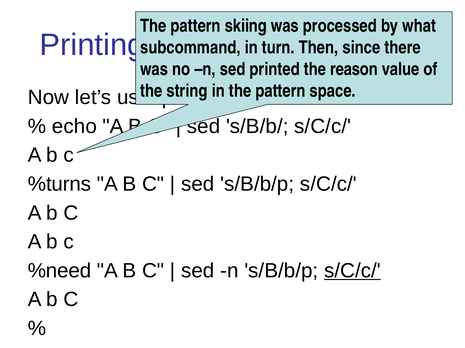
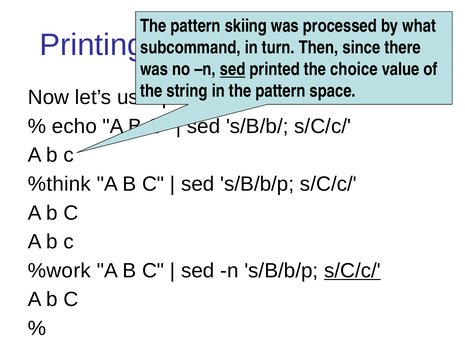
sed at (233, 69) underline: none -> present
reason: reason -> choice
%turns: %turns -> %think
%need: %need -> %work
